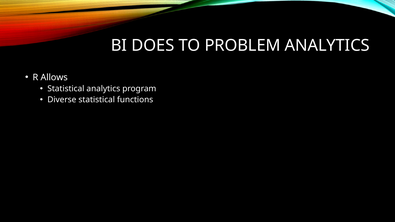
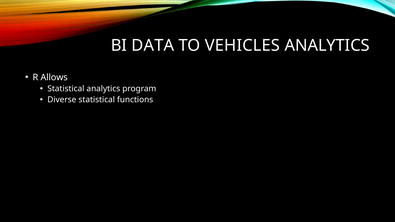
DOES: DOES -> DATA
PROBLEM: PROBLEM -> VEHICLES
